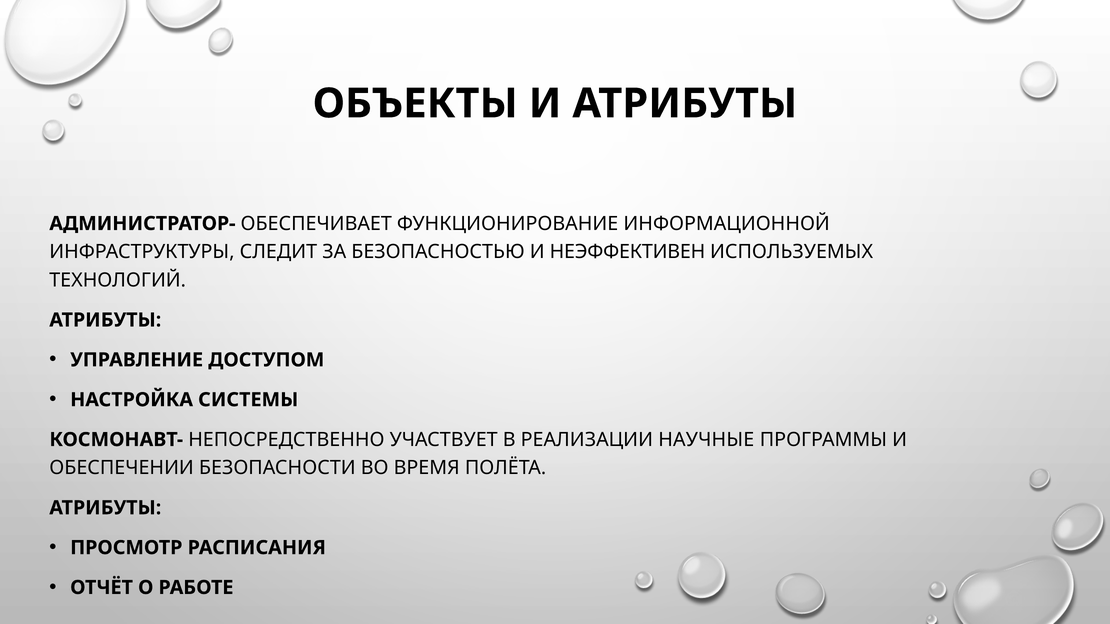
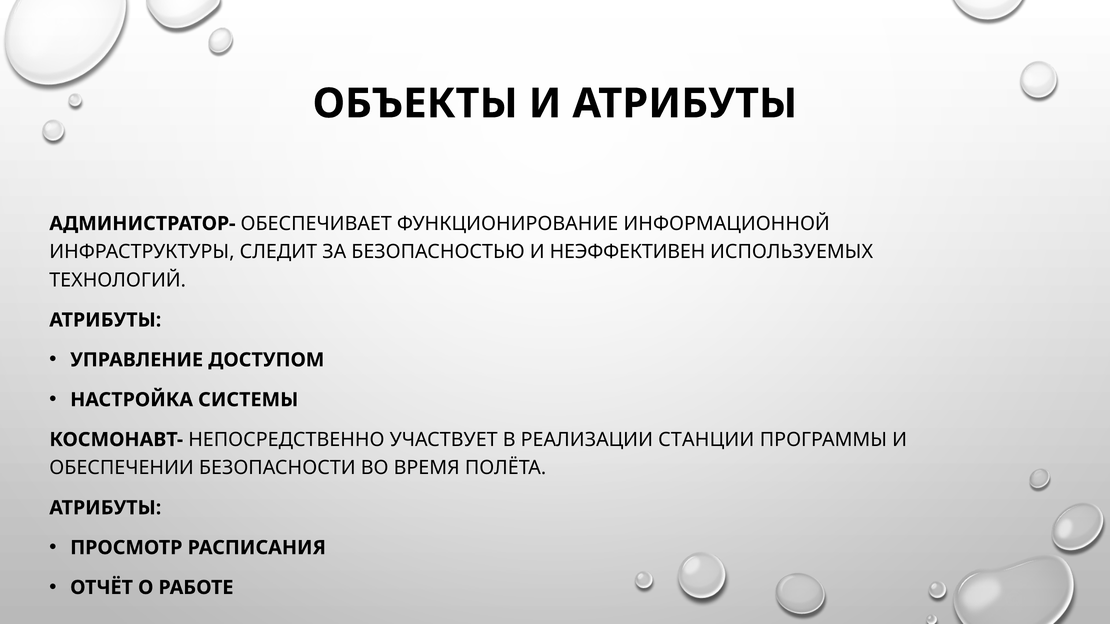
НАУЧНЫЕ: НАУЧНЫЕ -> СТАНЦИИ
